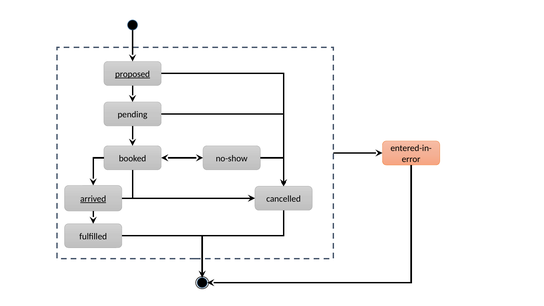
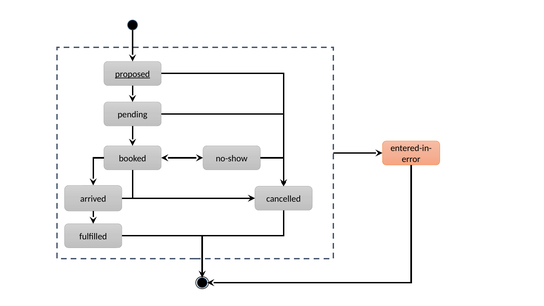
arrived underline: present -> none
